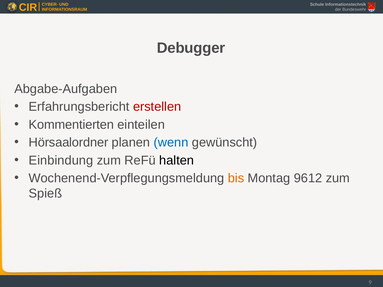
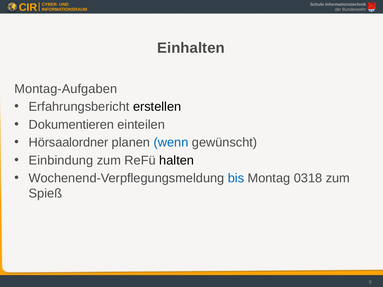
Debugger: Debugger -> Einhalten
Abgabe-Aufgaben: Abgabe-Aufgaben -> Montag-Aufgaben
erstellen colour: red -> black
Kommentierten: Kommentierten -> Dokumentieren
bis colour: orange -> blue
9612: 9612 -> 0318
